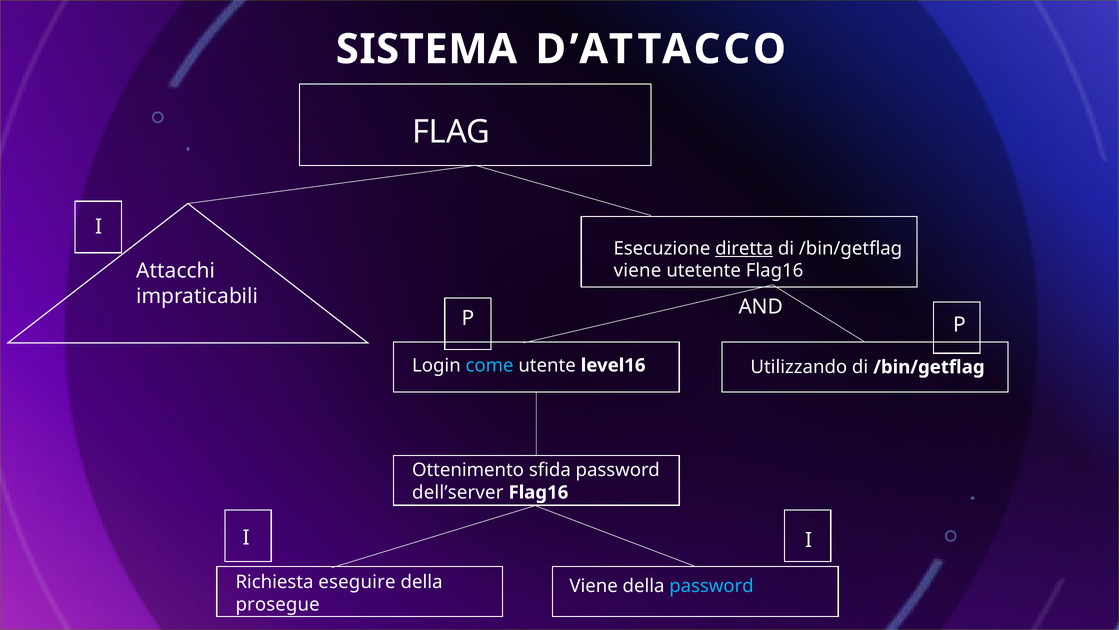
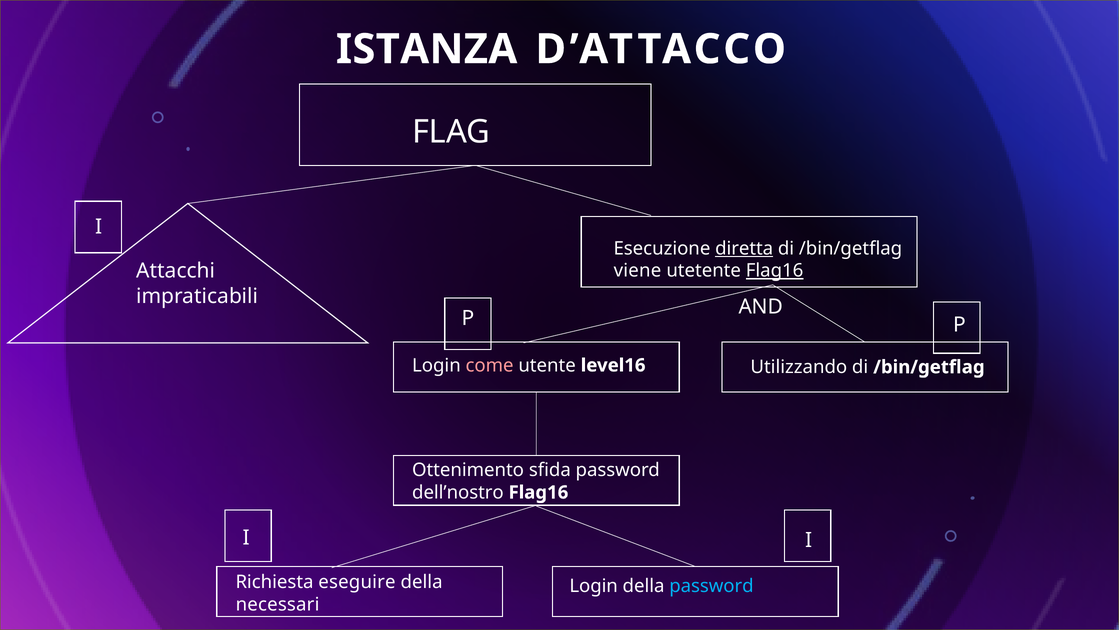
SISTEMA: SISTEMA -> ISTANZA
Flag16 at (775, 271) underline: none -> present
come colour: light blue -> pink
dell’server: dell’server -> dell’nostro
Viene at (594, 586): Viene -> Login
prosegue: prosegue -> necessari
